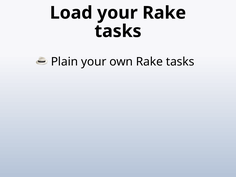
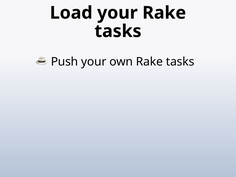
Plain: Plain -> Push
